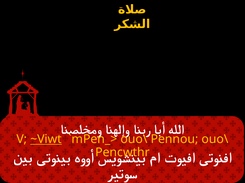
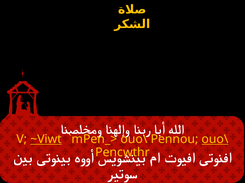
ouo\ at (215, 140) underline: none -> present
